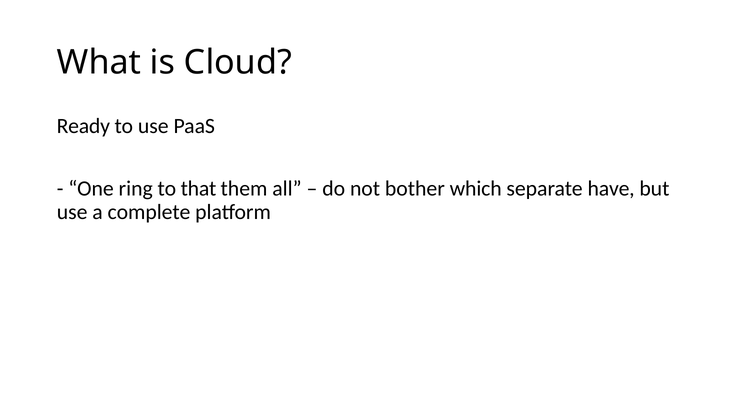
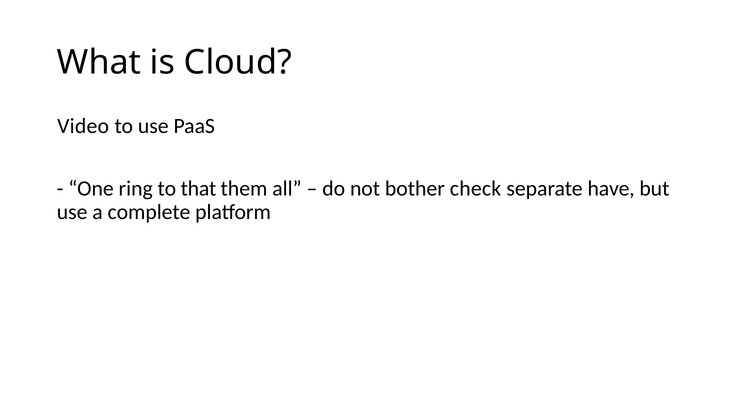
Ready: Ready -> Video
which: which -> check
